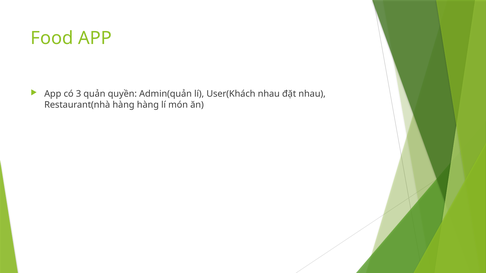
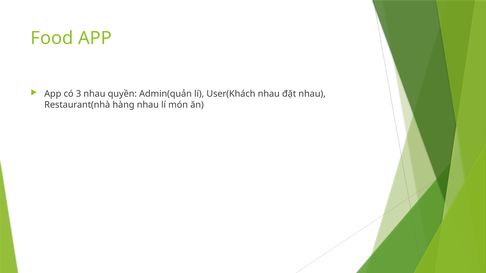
3 quản: quản -> nhau
hàng hàng: hàng -> nhau
